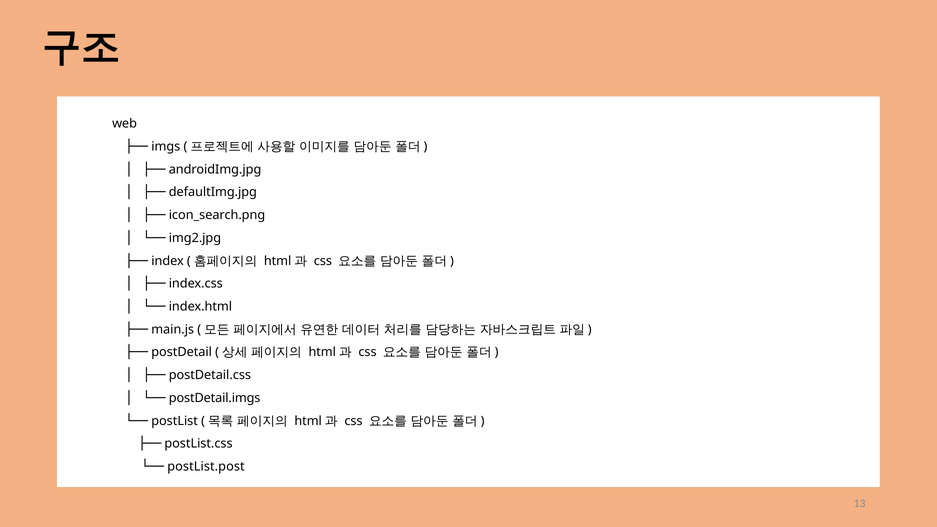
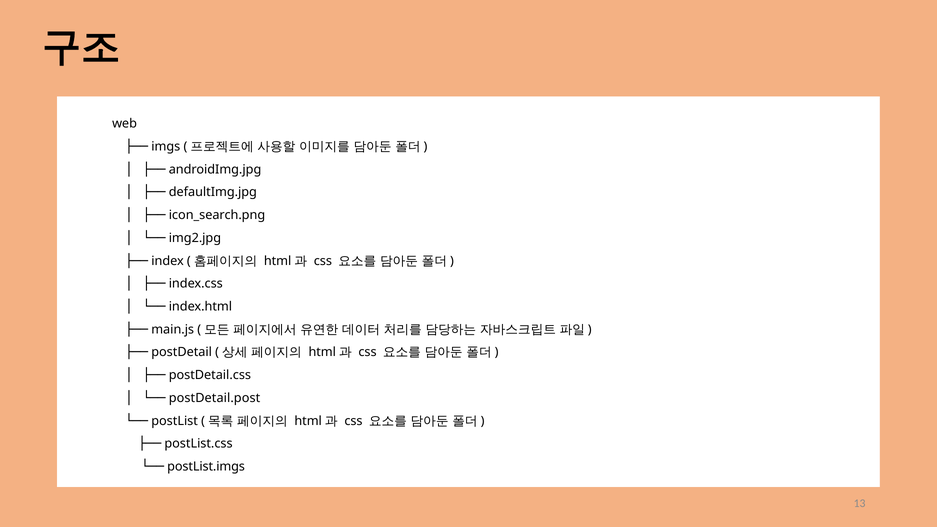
postDetail.imgs: postDetail.imgs -> postDetail.post
postList.post: postList.post -> postList.imgs
